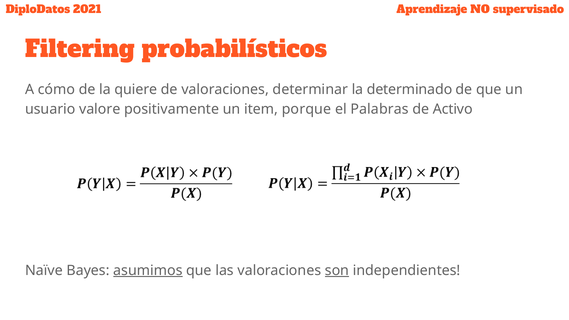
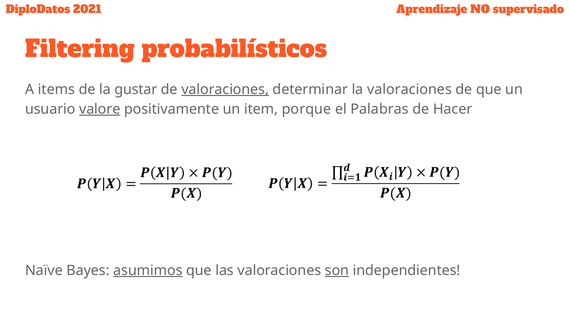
cómo: cómo -> items
quiere: quiere -> gustar
valoraciones at (225, 89) underline: none -> present
la determinado: determinado -> valoraciones
valore underline: none -> present
Activo: Activo -> Hacer
